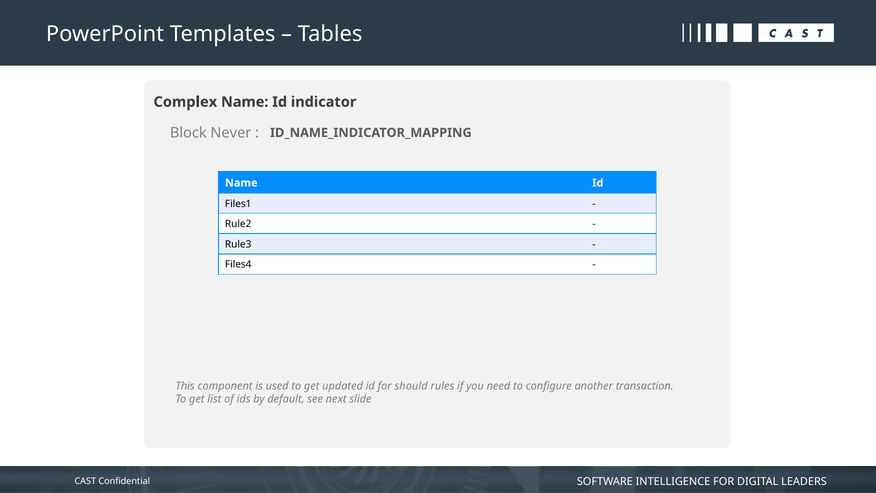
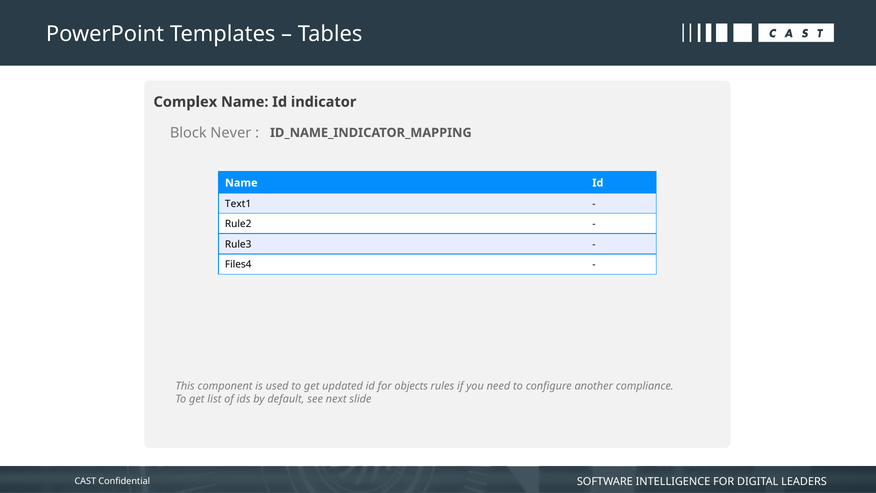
Files1: Files1 -> Text1
should: should -> objects
transaction: transaction -> compliance
